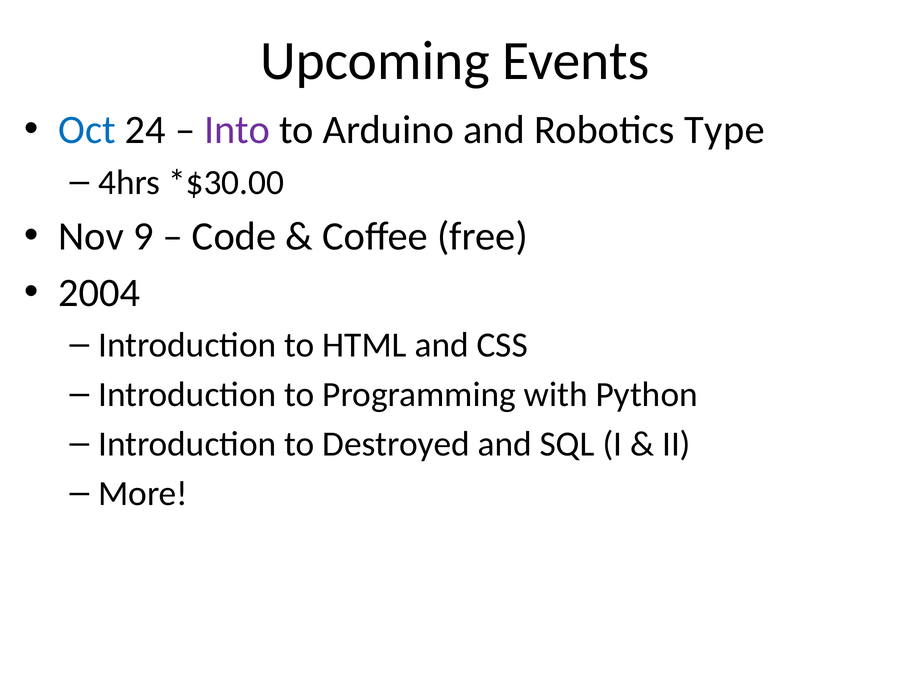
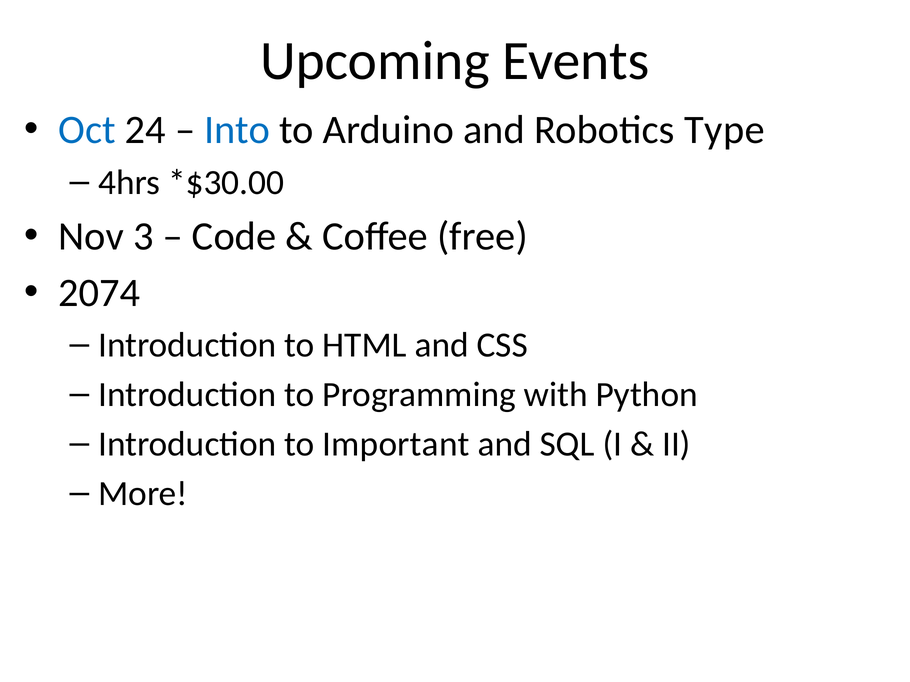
Into colour: purple -> blue
9: 9 -> 3
2004: 2004 -> 2074
Destroyed: Destroyed -> Important
